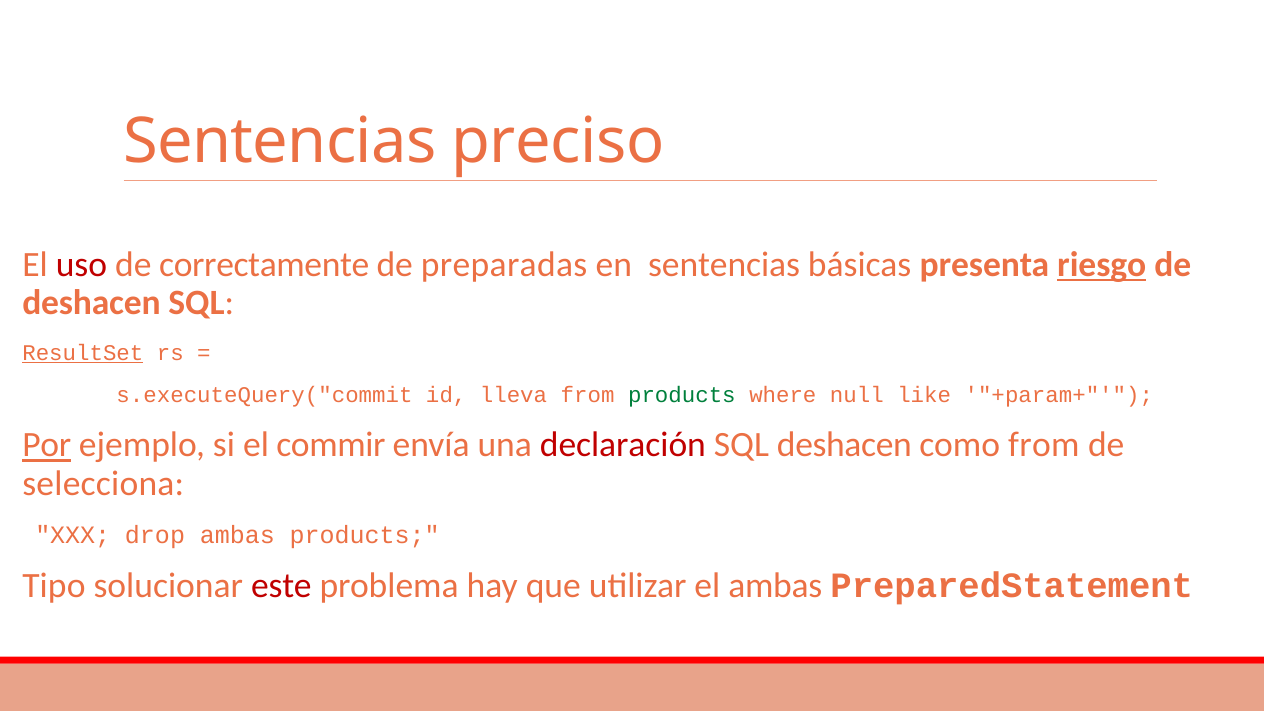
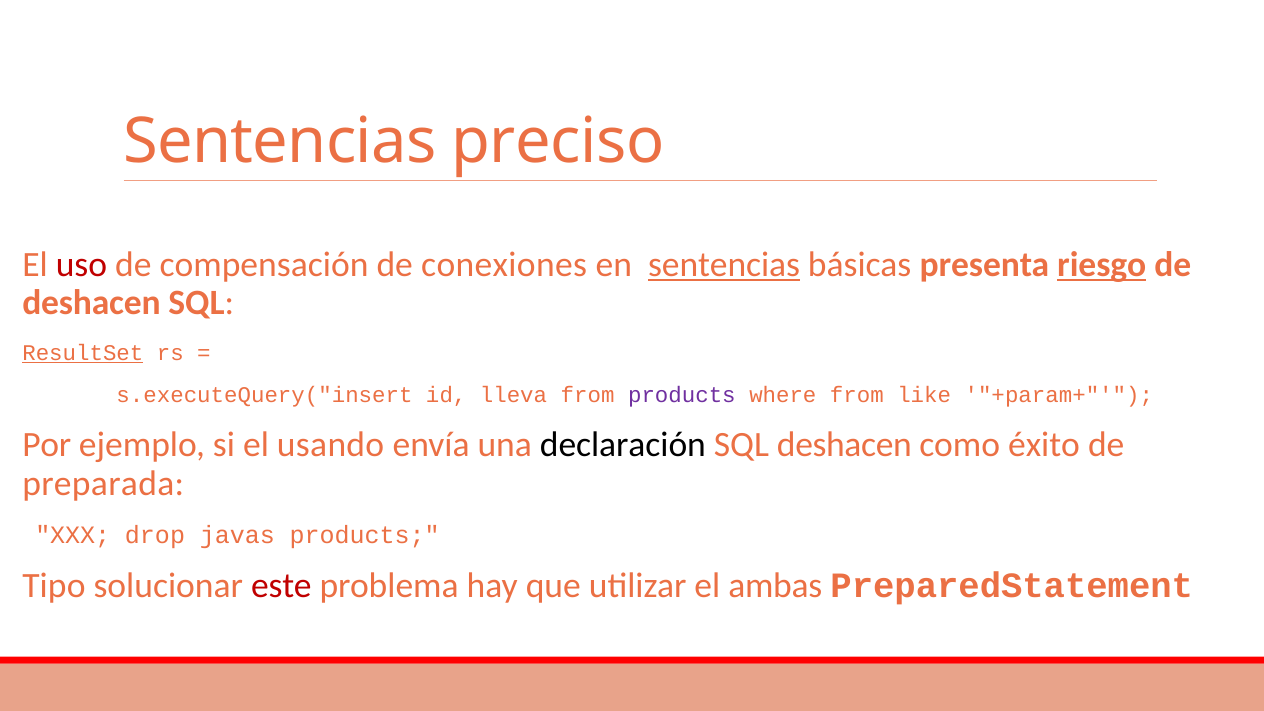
correctamente: correctamente -> compensación
preparadas: preparadas -> conexiones
sentencias at (724, 265) underline: none -> present
s.executeQuery("commit: s.executeQuery("commit -> s.executeQuery("insert
products at (682, 395) colour: green -> purple
where null: null -> from
Por underline: present -> none
commir: commir -> usando
declaración colour: red -> black
como from: from -> éxito
selecciona: selecciona -> preparada
drop ambas: ambas -> javas
